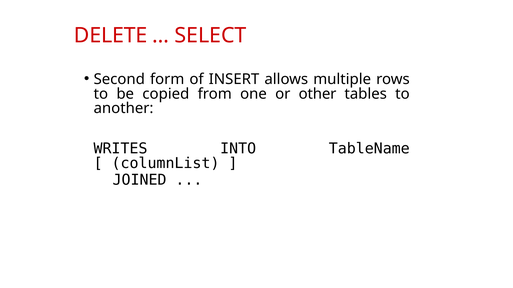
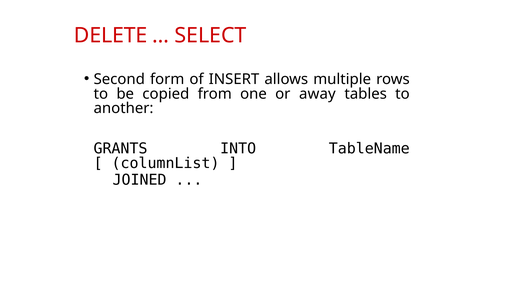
other: other -> away
WRITES: WRITES -> GRANTS
